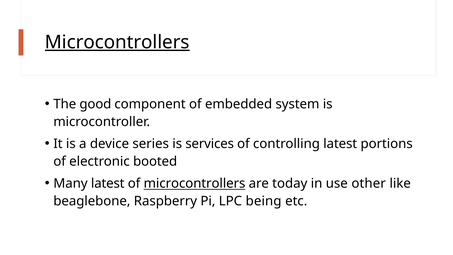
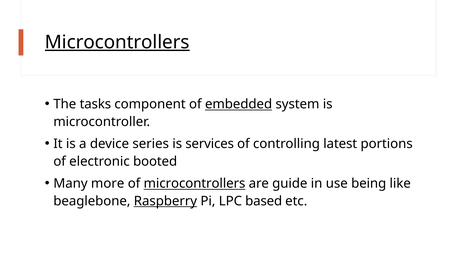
good: good -> tasks
embedded underline: none -> present
Many latest: latest -> more
today: today -> guide
other: other -> being
Raspberry underline: none -> present
being: being -> based
